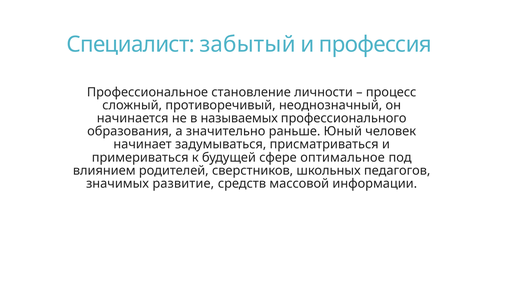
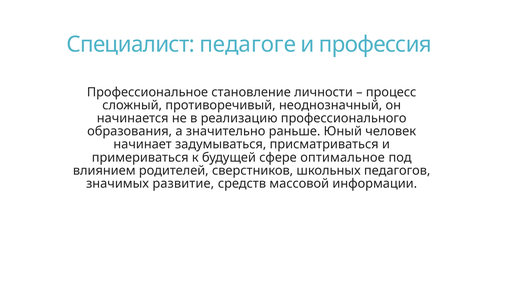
забытый: забытый -> педагоге
называемых: называемых -> реализацию
